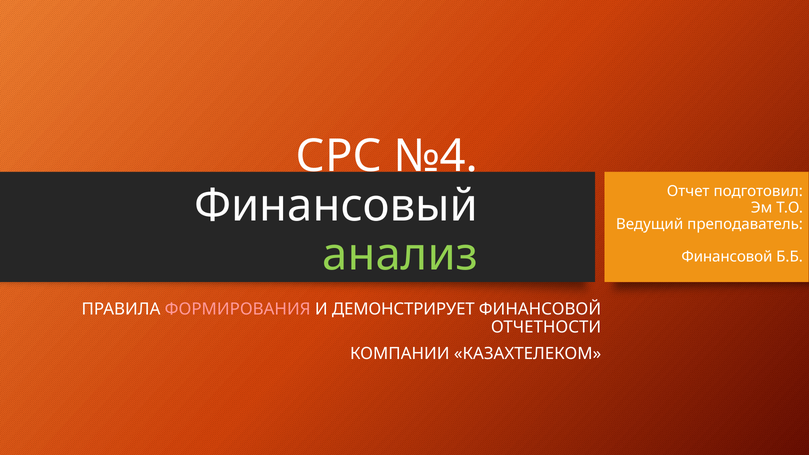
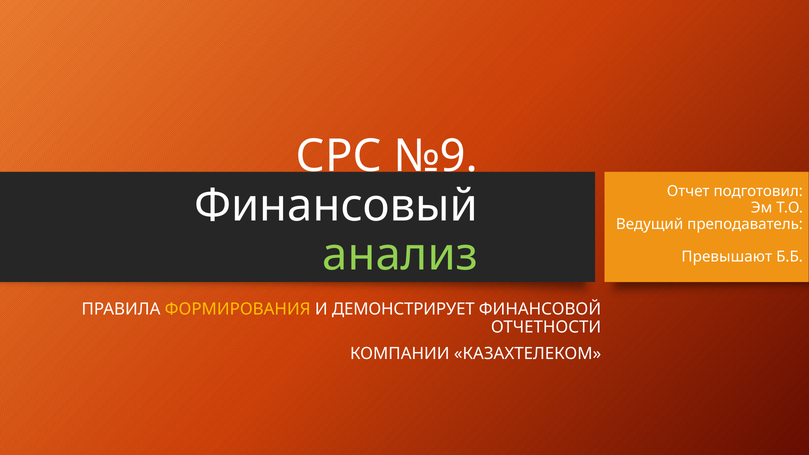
№4: №4 -> №9
Финансовой at (727, 257): Финансовой -> Превышают
ФОРМИРОВАНИЯ colour: pink -> yellow
